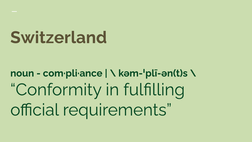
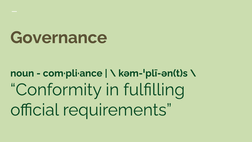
Switzerland: Switzerland -> Governance
